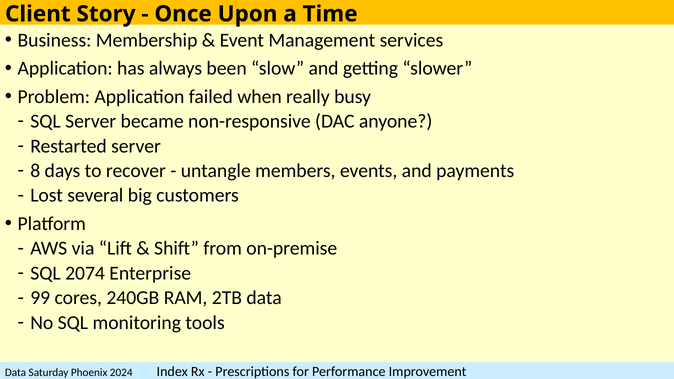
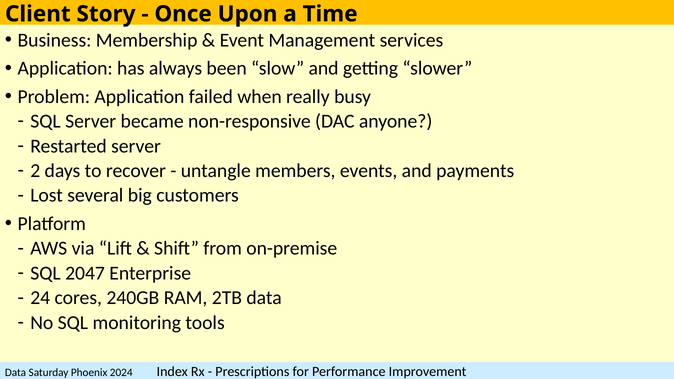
8: 8 -> 2
2074: 2074 -> 2047
99: 99 -> 24
